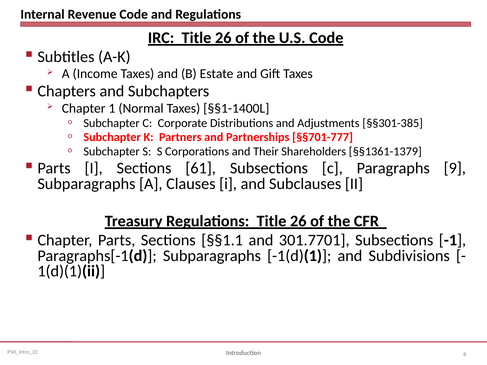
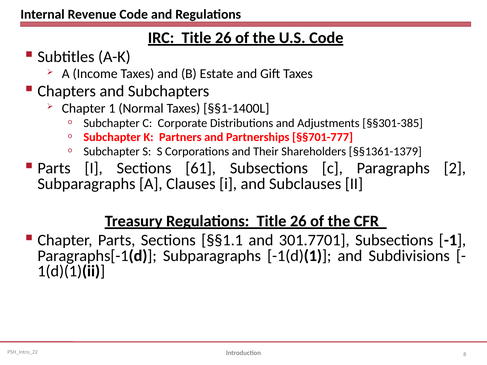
9: 9 -> 2
